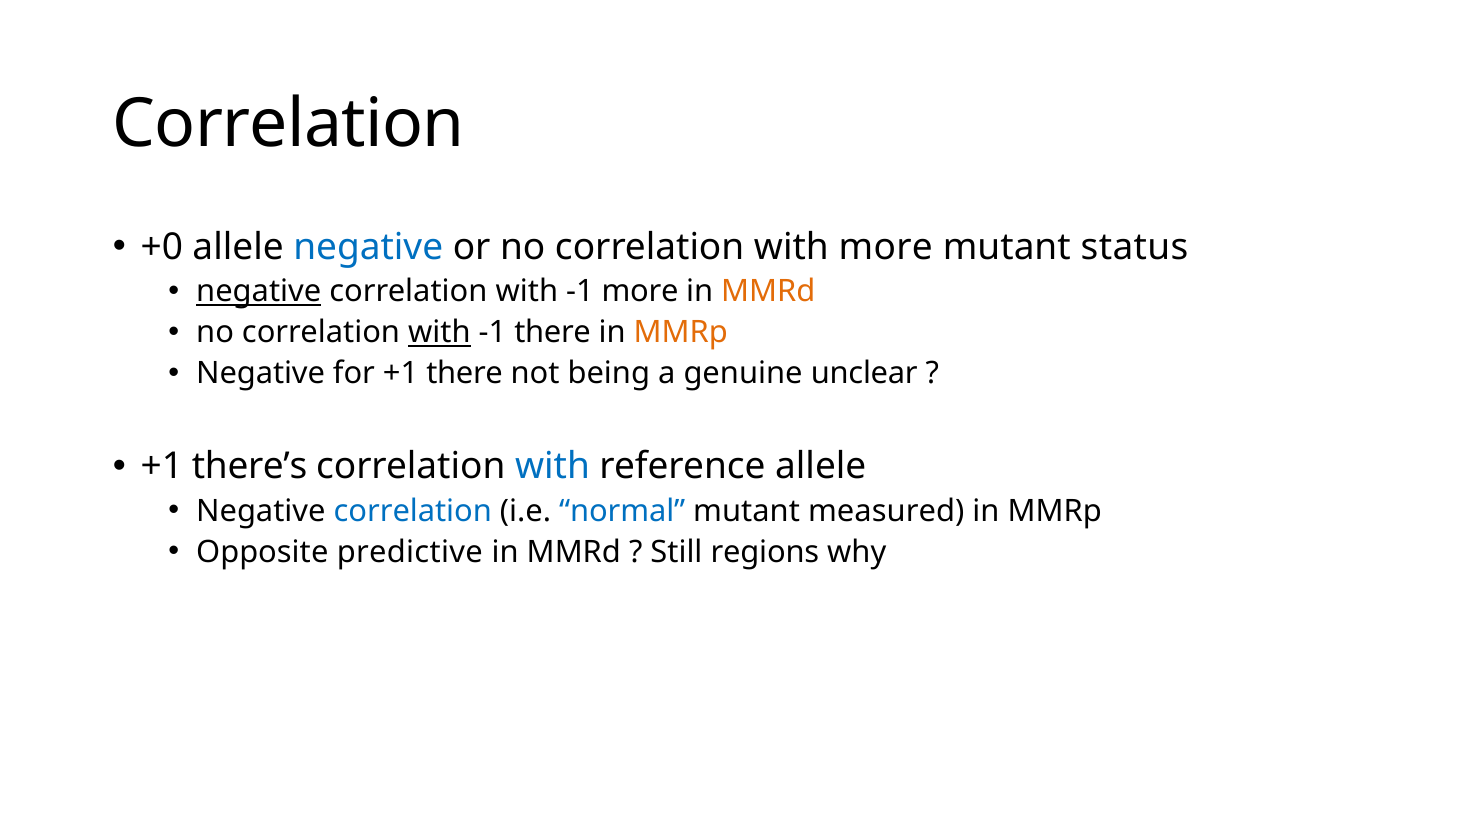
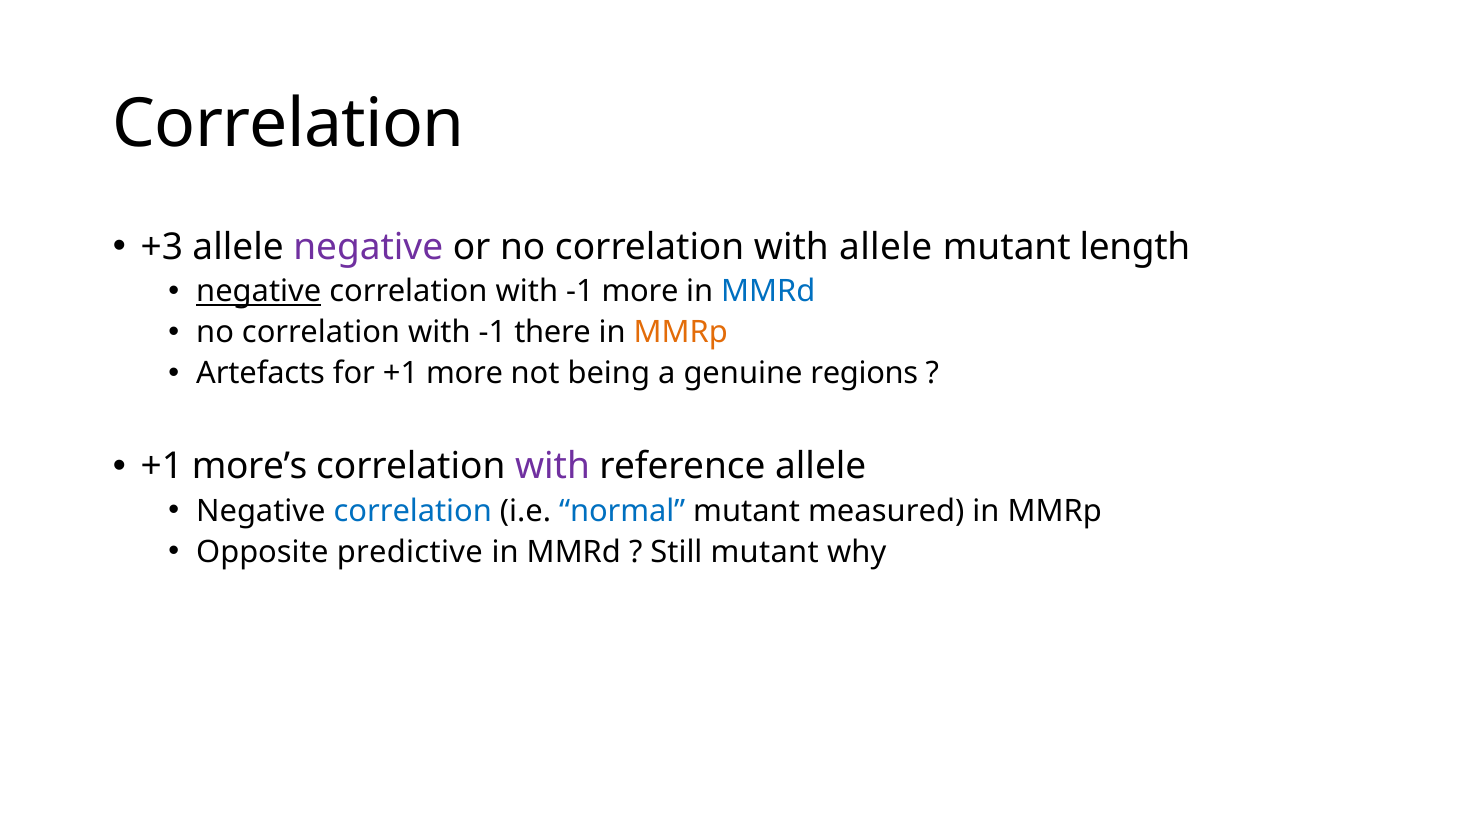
+0: +0 -> +3
negative at (368, 247) colour: blue -> purple
with more: more -> allele
status: status -> length
MMRd at (768, 291) colour: orange -> blue
with at (439, 332) underline: present -> none
Negative at (261, 373): Negative -> Artefacts
+1 there: there -> more
unclear: unclear -> regions
there’s: there’s -> more’s
with at (553, 467) colour: blue -> purple
Still regions: regions -> mutant
